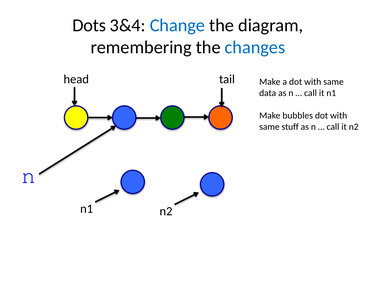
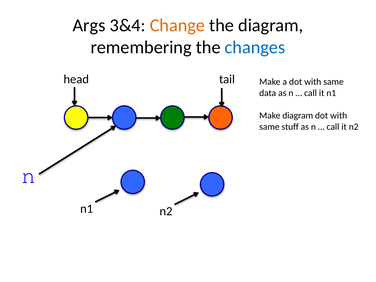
Dots: Dots -> Args
Change colour: blue -> orange
Make bubbles: bubbles -> diagram
